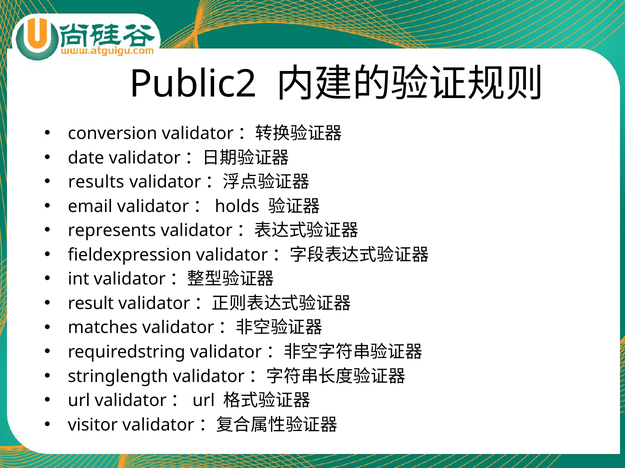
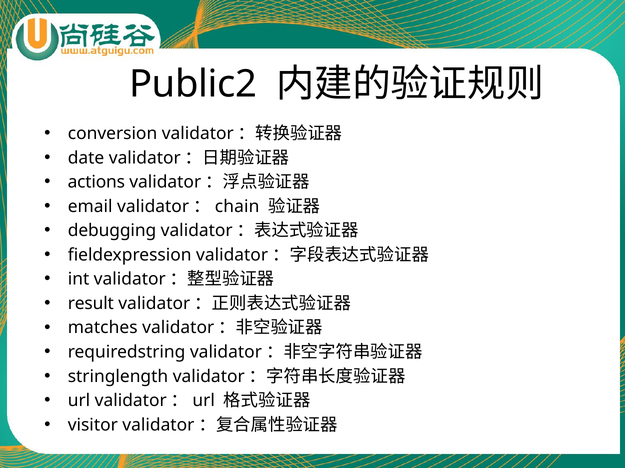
results: results -> actions
holds: holds -> chain
represents: represents -> debugging
